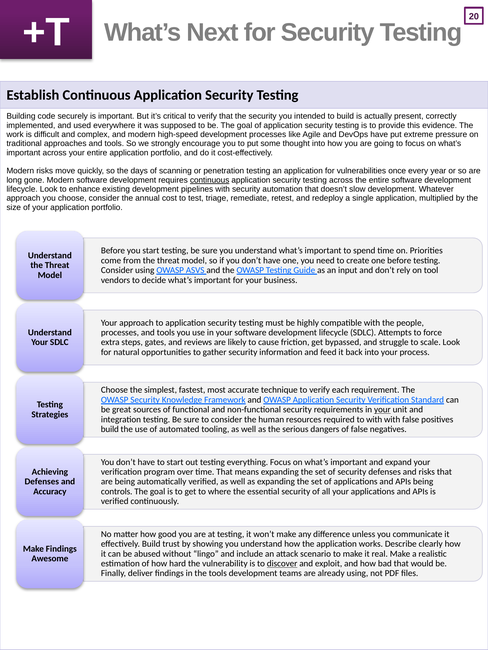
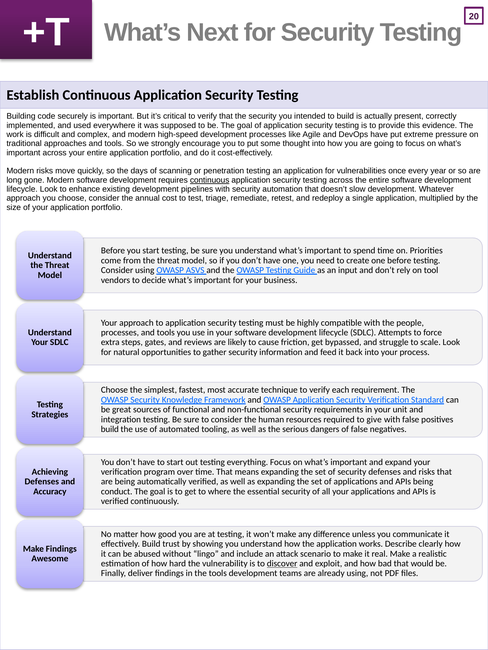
your at (382, 410) underline: present -> none
to with: with -> give
controls: controls -> conduct
